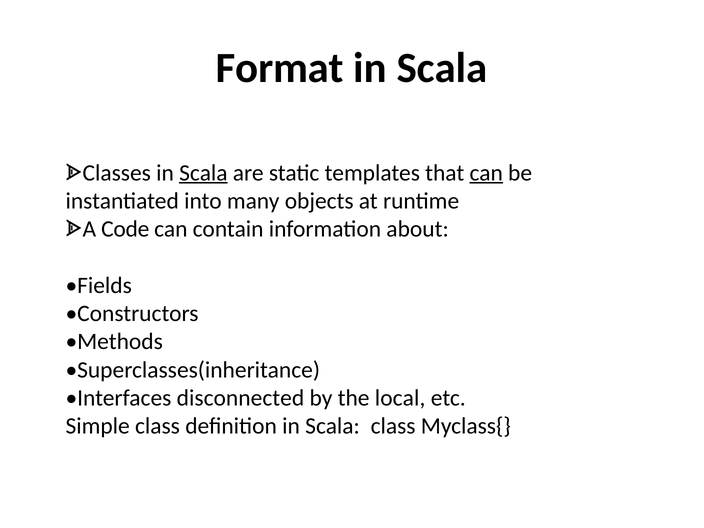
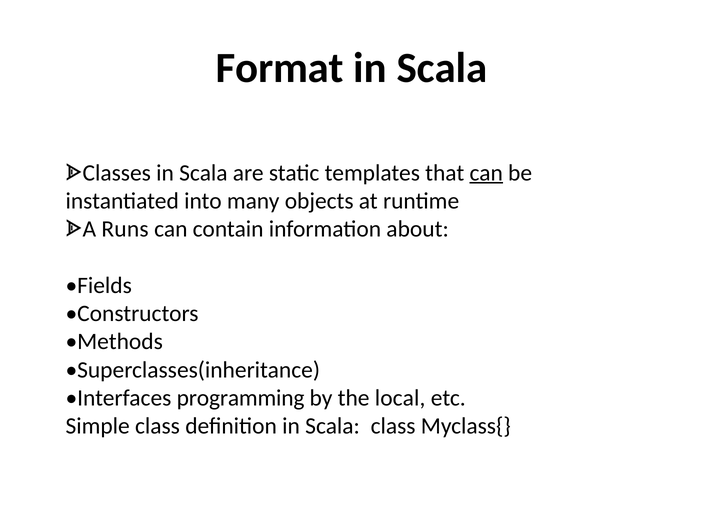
Scala at (203, 173) underline: present -> none
Code: Code -> Runs
disconnected: disconnected -> programming
